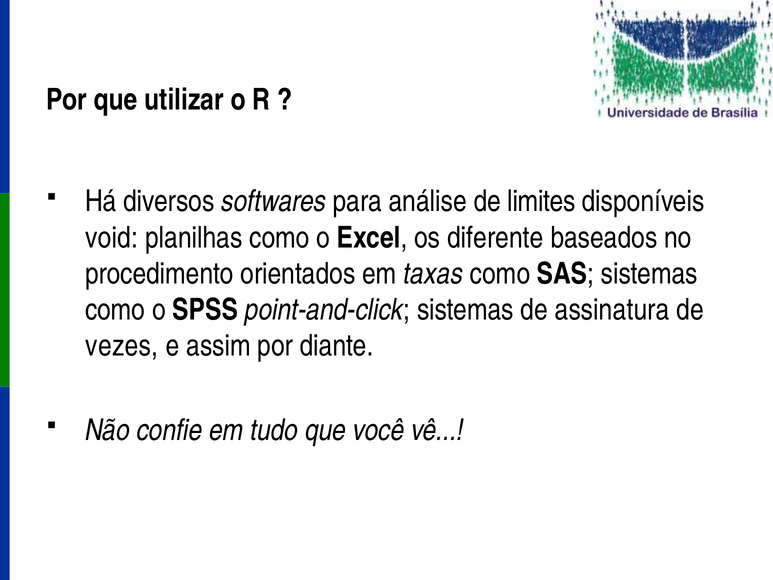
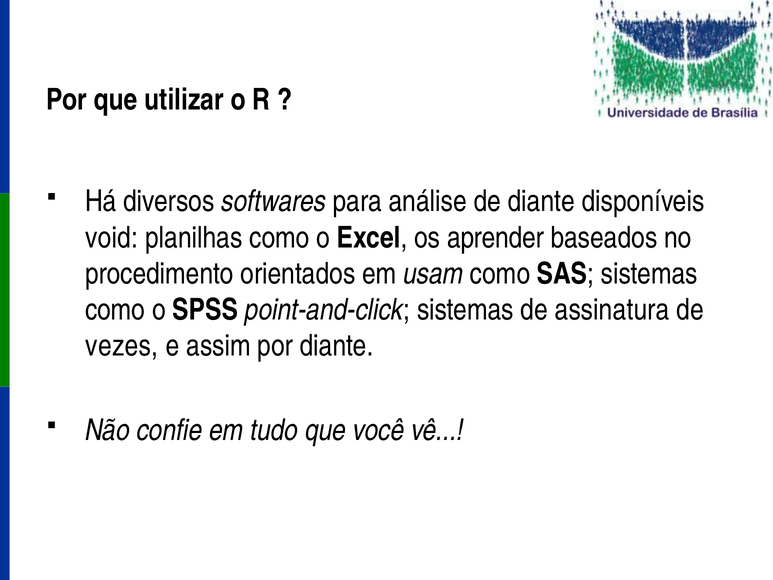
de limites: limites -> diante
diferente: diferente -> aprender
taxas: taxas -> usam
